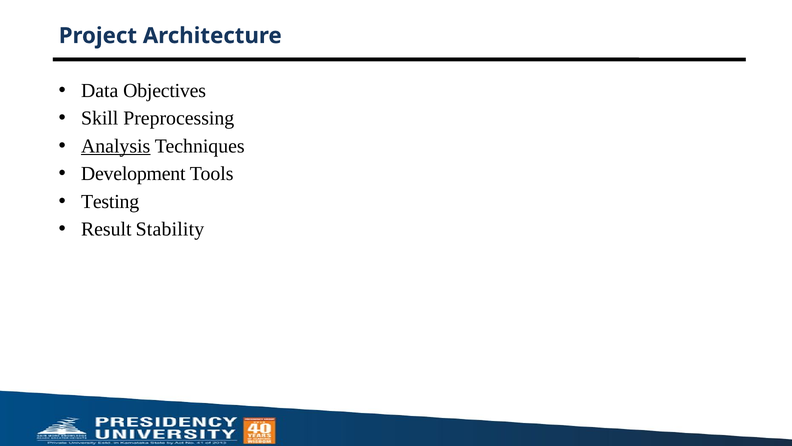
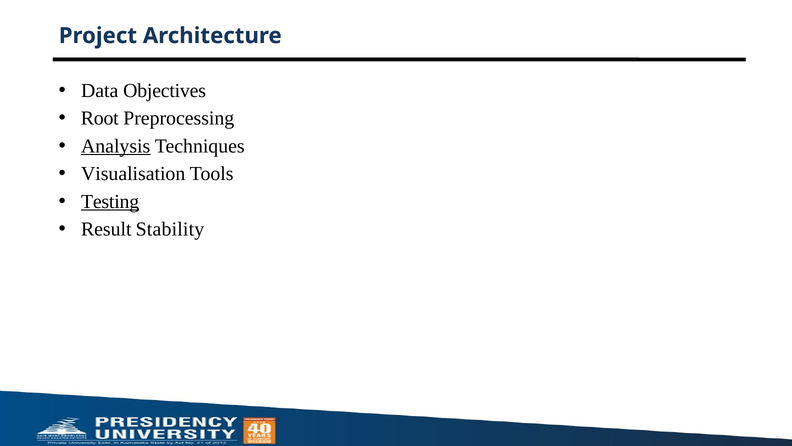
Skill: Skill -> Root
Development: Development -> Visualisation
Testing underline: none -> present
